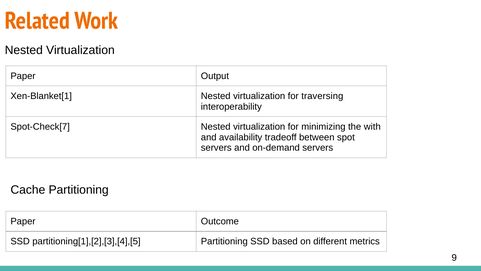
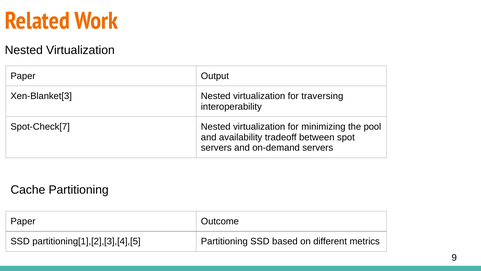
Xen-Blanket[1: Xen-Blanket[1 -> Xen-Blanket[3
with: with -> pool
